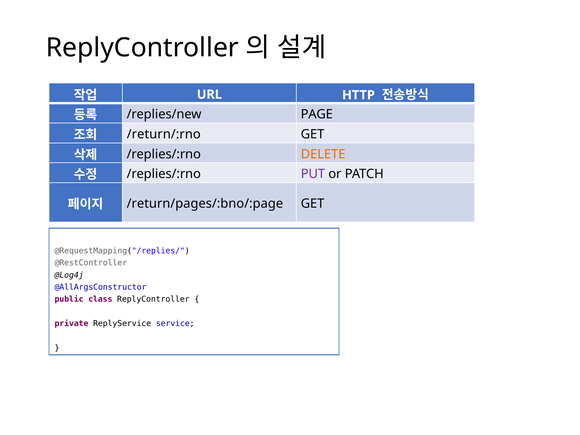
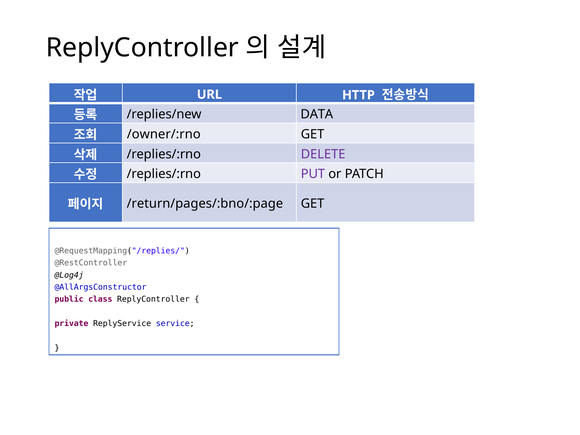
PAGE: PAGE -> DATA
/return/:rno: /return/:rno -> /owner/:rno
DELETE colour: orange -> purple
